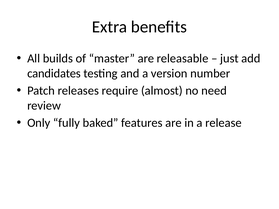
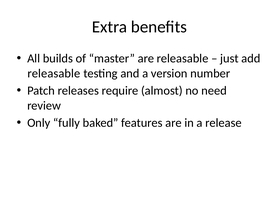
candidates at (54, 73): candidates -> releasable
